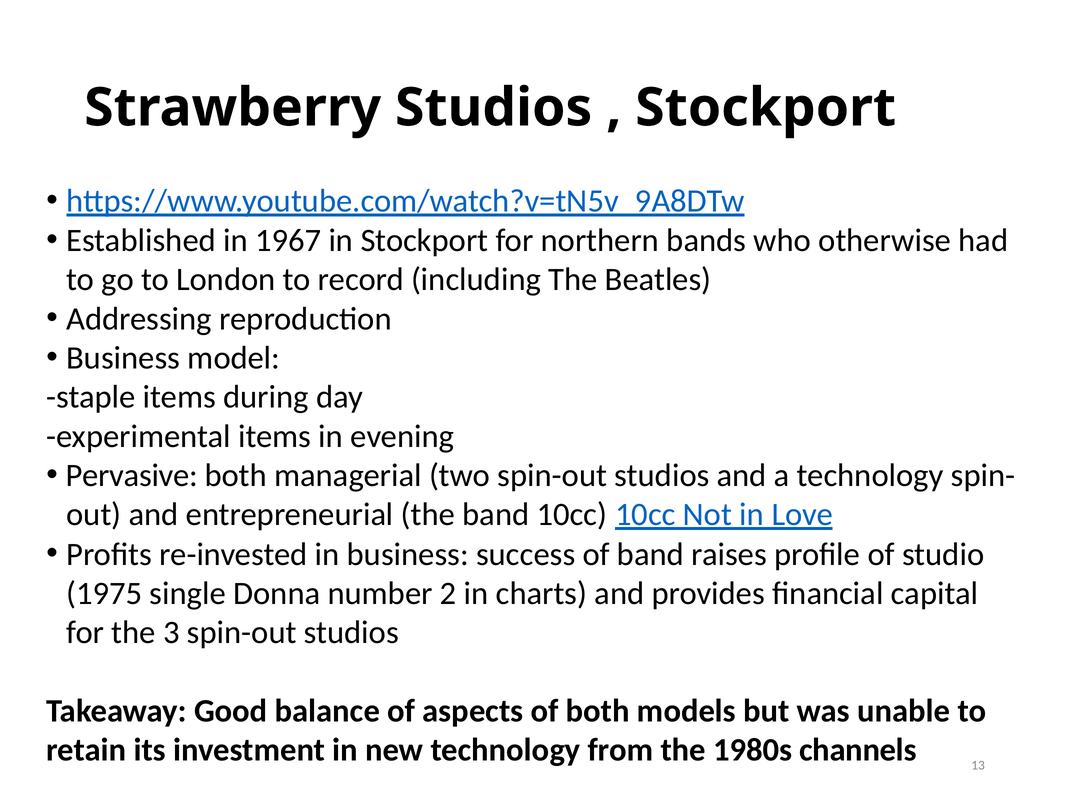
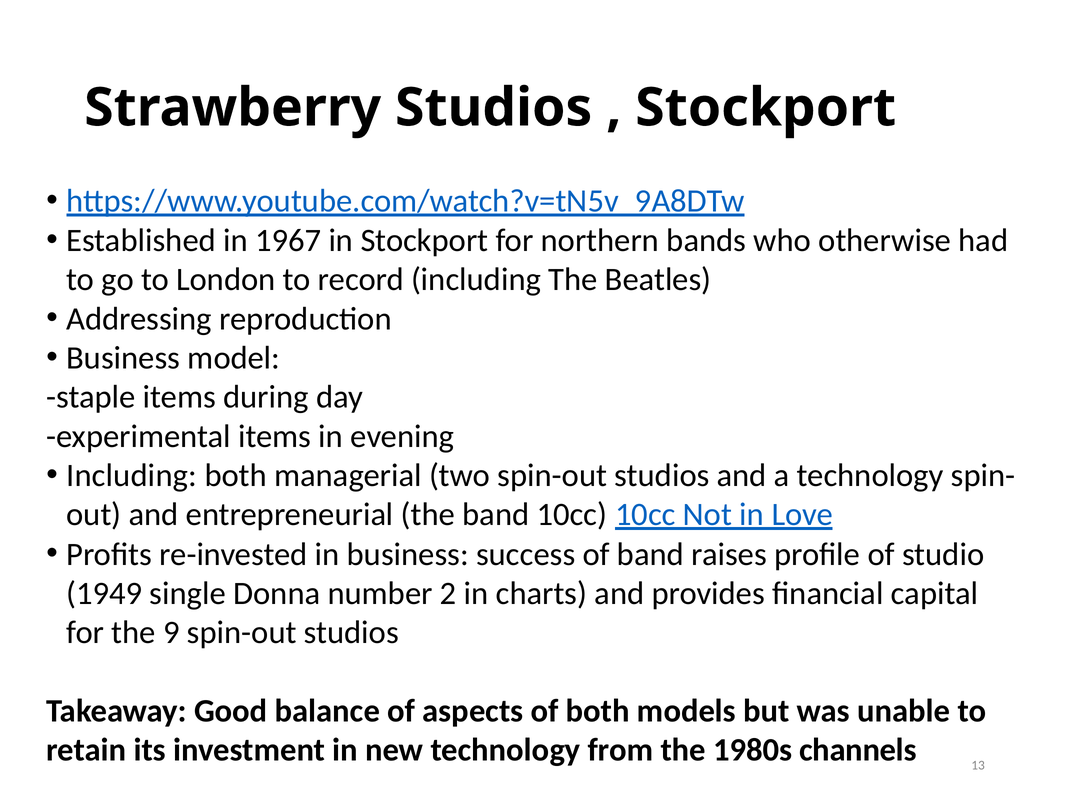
Pervasive at (132, 475): Pervasive -> Including
1975: 1975 -> 1949
3: 3 -> 9
